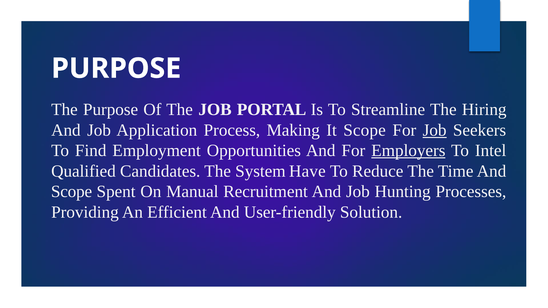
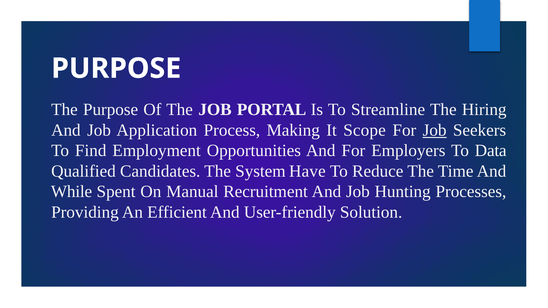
Employers underline: present -> none
Intel: Intel -> Data
Scope at (72, 192): Scope -> While
